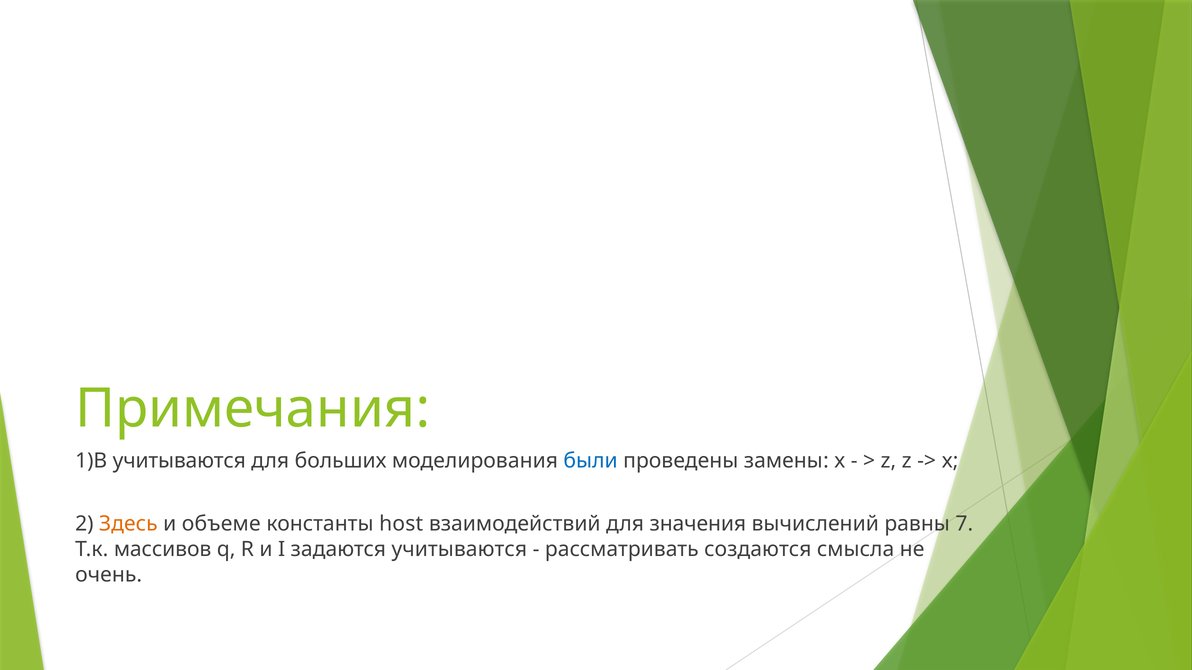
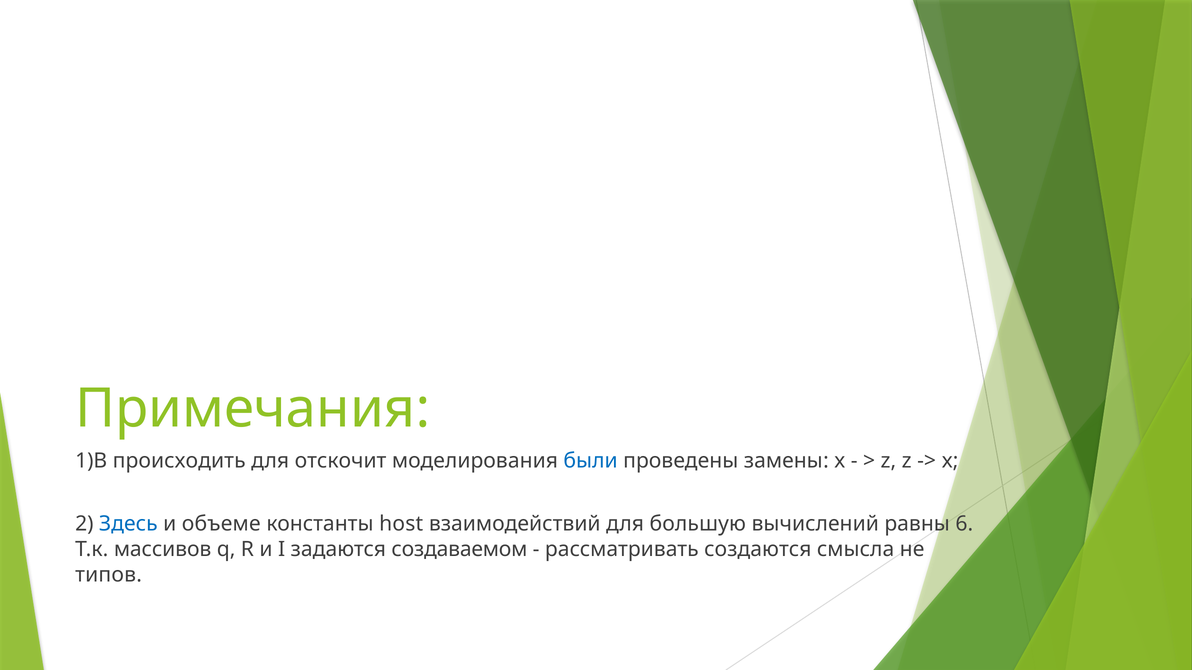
1)В учитываются: учитываются -> происходить
больших: больших -> отскочит
Здесь colour: orange -> blue
значения: значения -> большую
7: 7 -> 6
задаются учитываются: учитываются -> создаваемом
очень: очень -> типов
